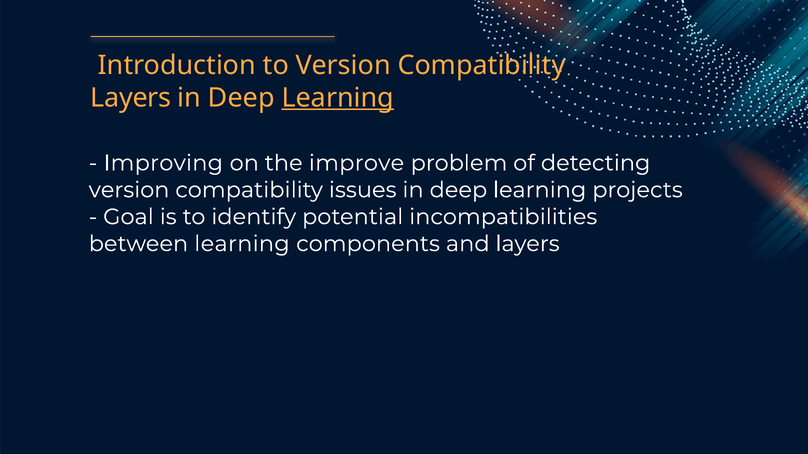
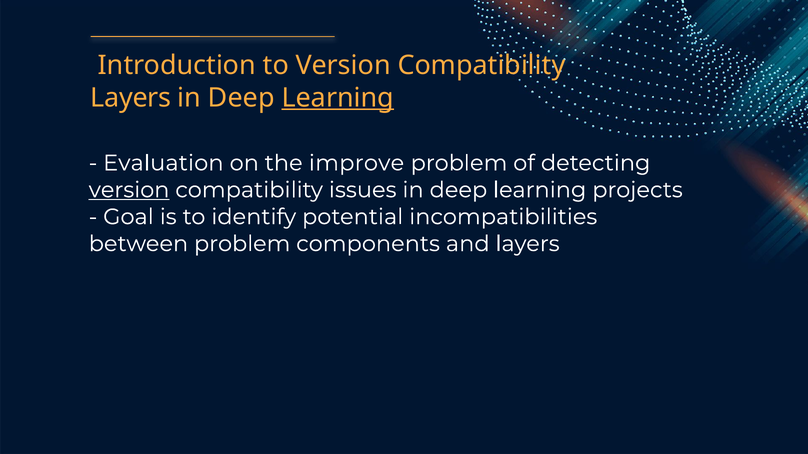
Improving: Improving -> Evaluation
version at (129, 190) underline: none -> present
between learning: learning -> problem
